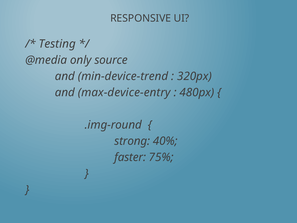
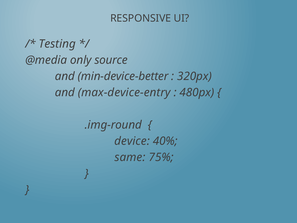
min-device-trend: min-device-trend -> min-device-better
strong: strong -> device
faster: faster -> same
